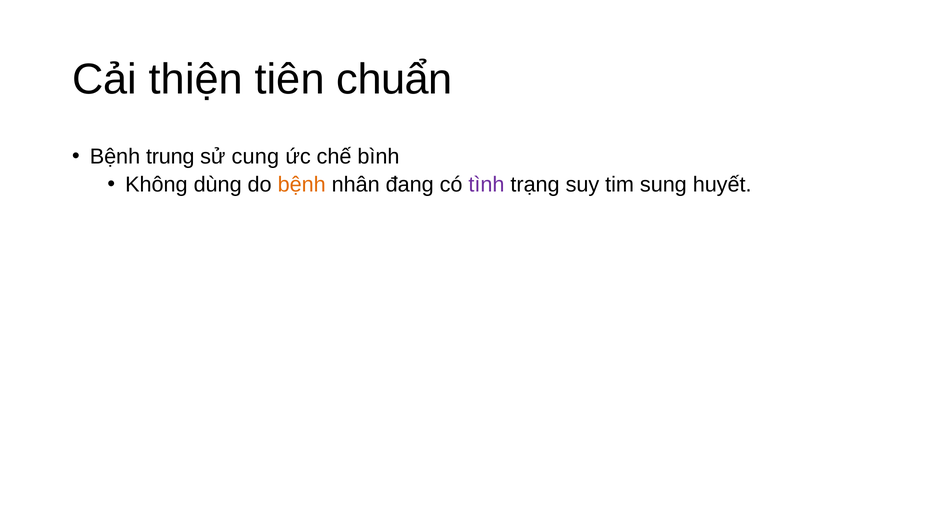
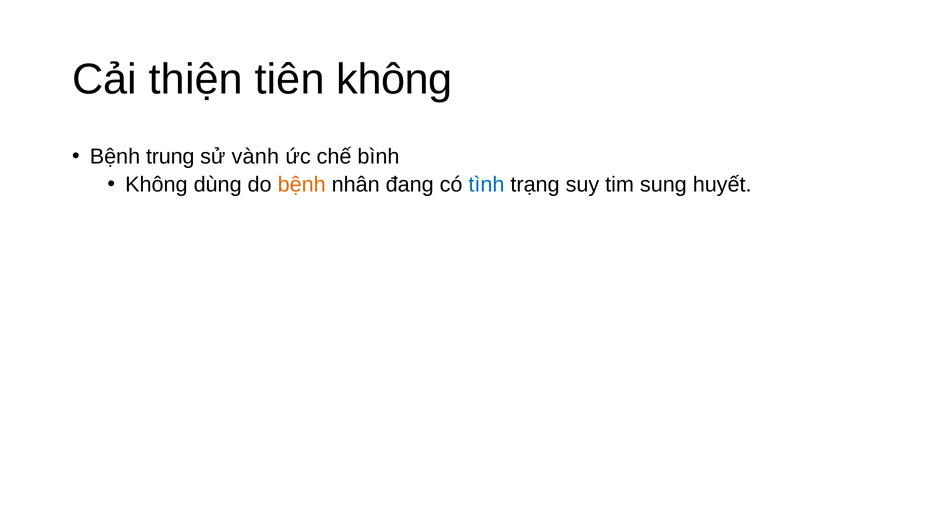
tiên chuẩn: chuẩn -> không
cung: cung -> vành
tình colour: purple -> blue
